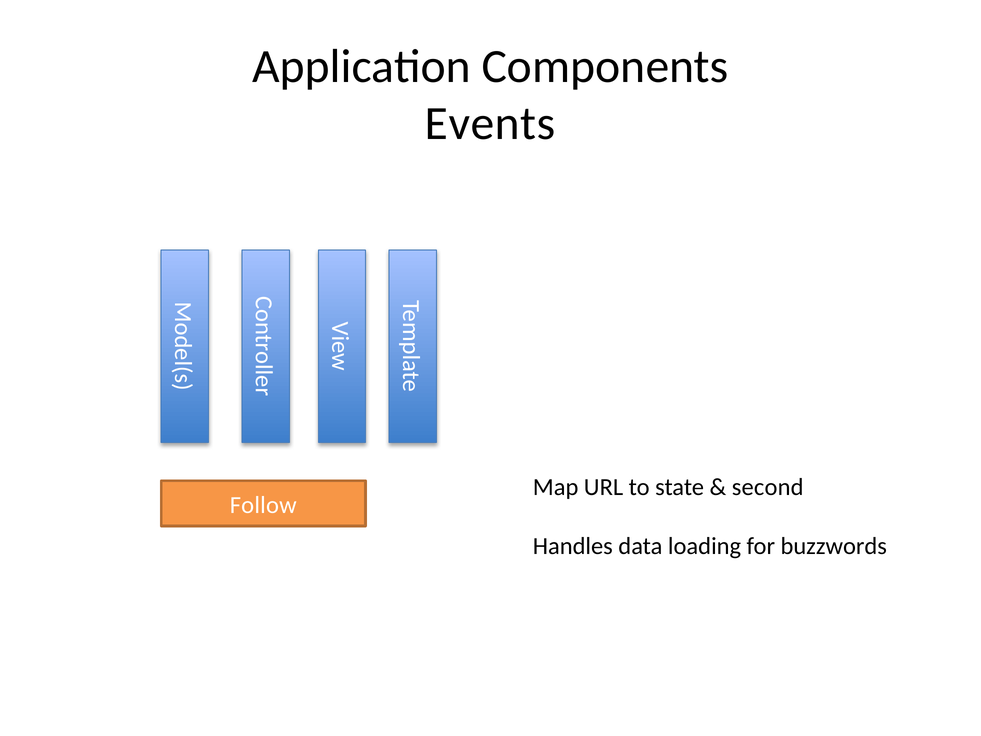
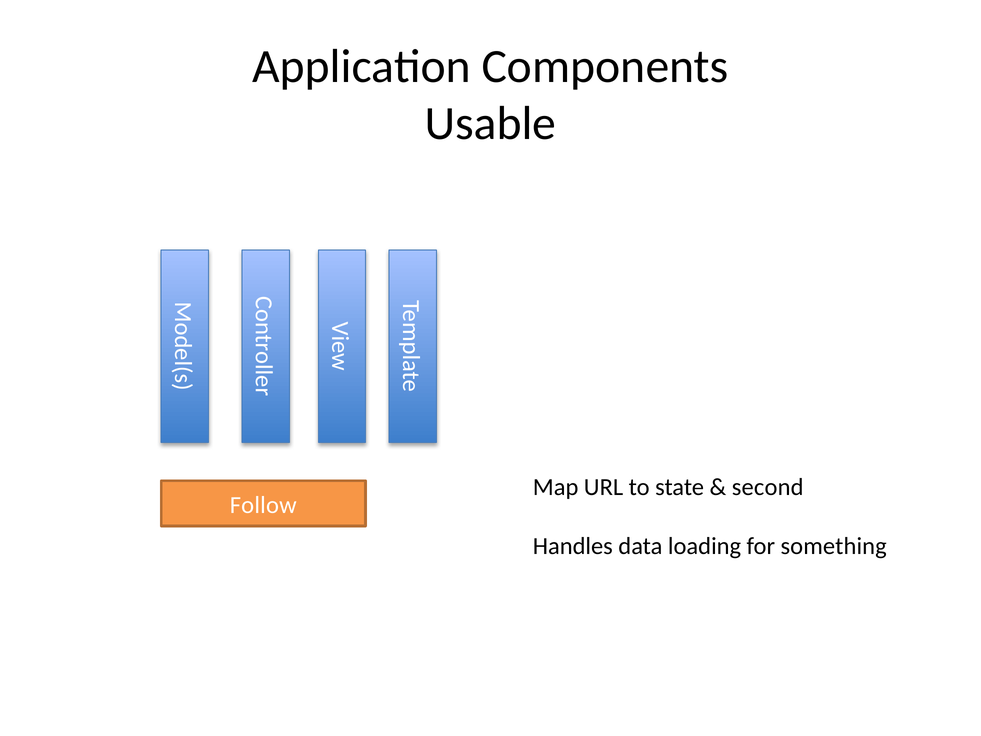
Events: Events -> Usable
buzzwords: buzzwords -> something
